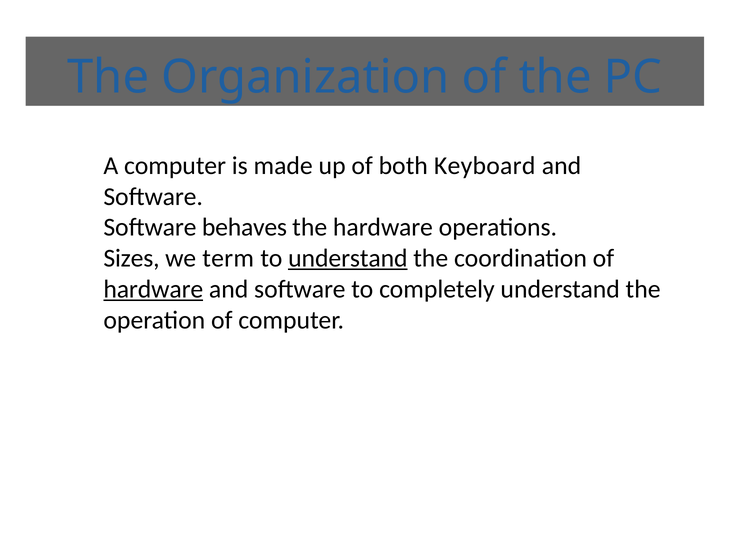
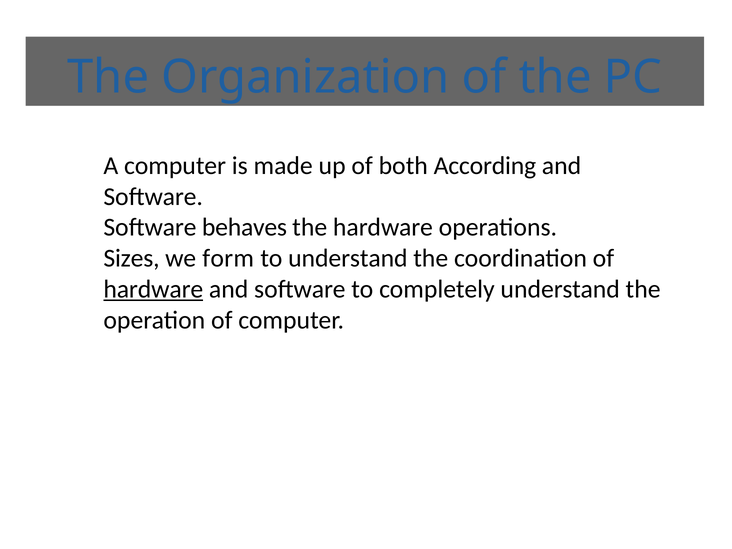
Keyboard: Keyboard -> According
term: term -> form
understand at (348, 258) underline: present -> none
